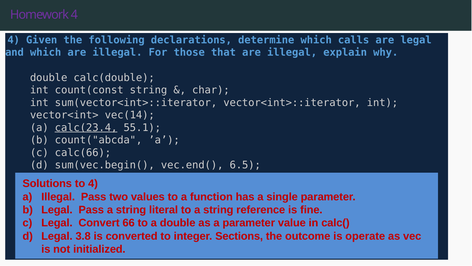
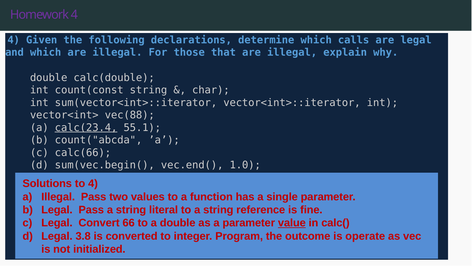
vec(14: vec(14 -> vec(88
6.5: 6.5 -> 1.0
value underline: none -> present
Sections: Sections -> Program
